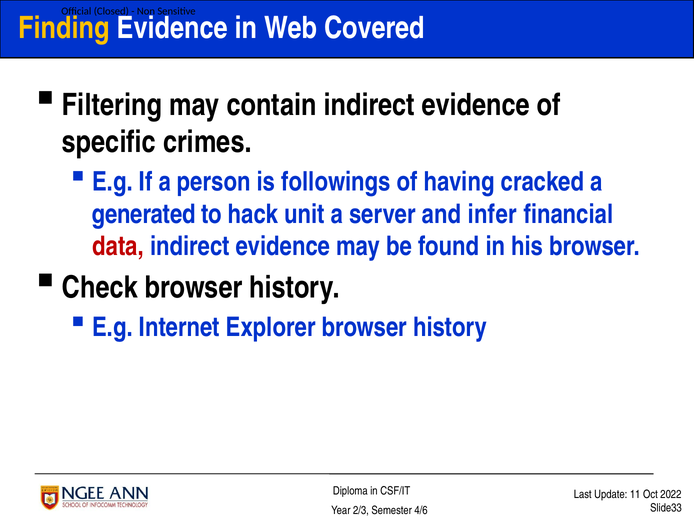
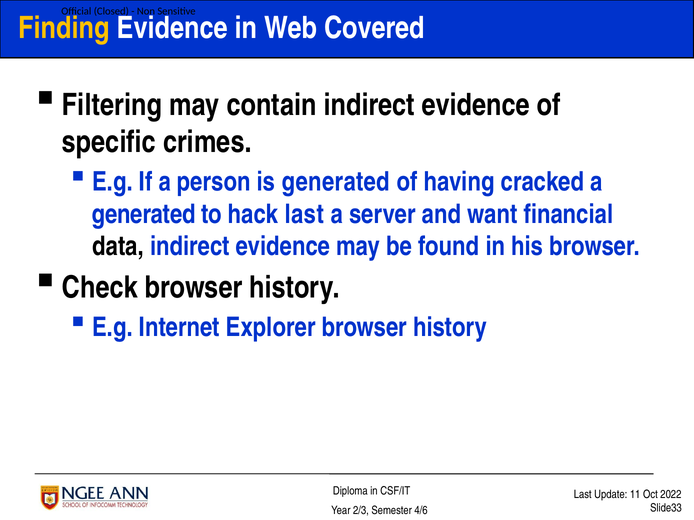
is followings: followings -> generated
hack unit: unit -> last
infer: infer -> want
data colour: red -> black
